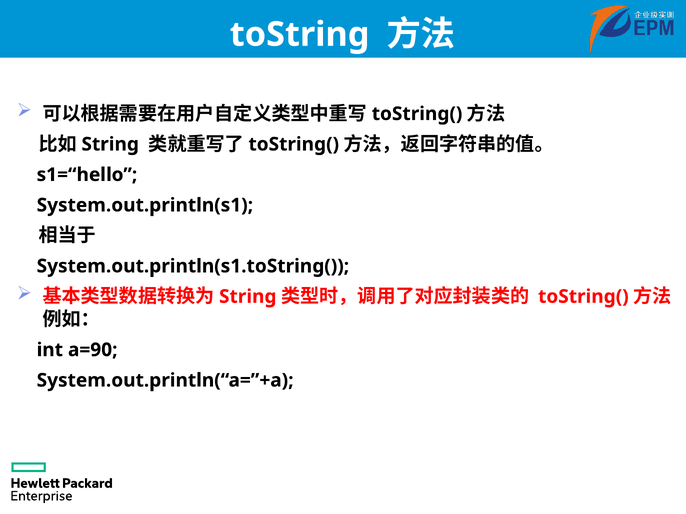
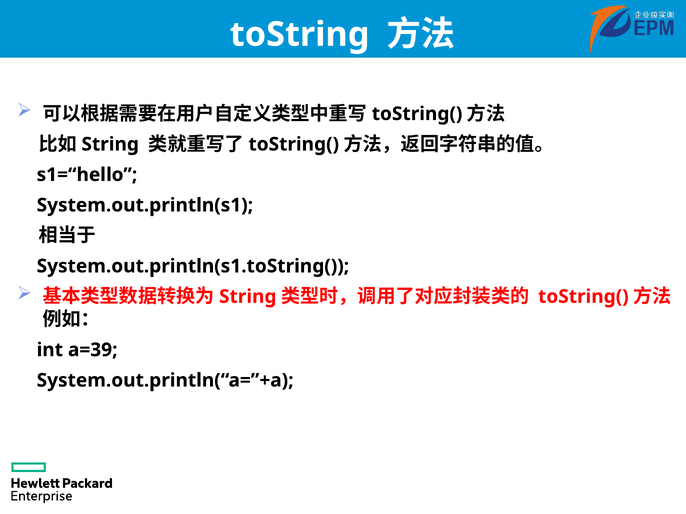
a=90: a=90 -> a=39
